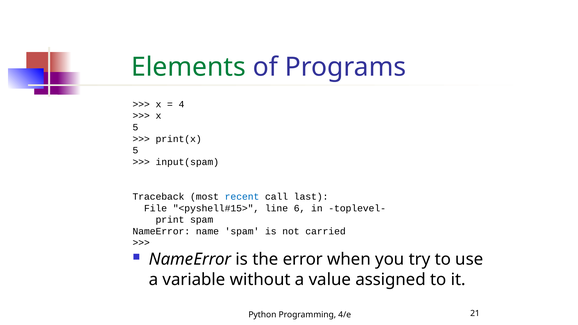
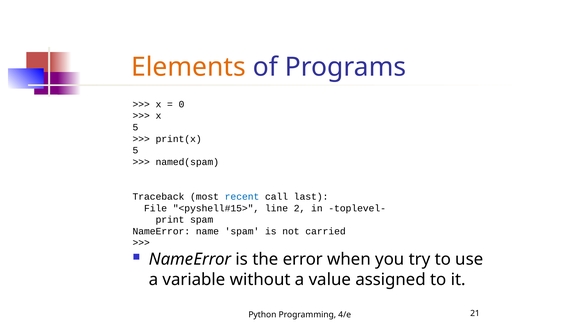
Elements colour: green -> orange
4: 4 -> 0
input(spam: input(spam -> named(spam
6: 6 -> 2
